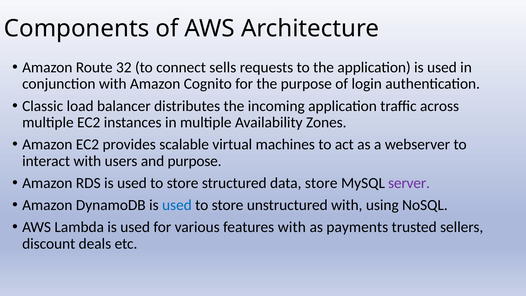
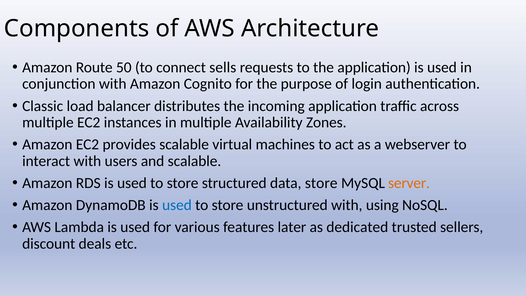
32: 32 -> 50
and purpose: purpose -> scalable
server colour: purple -> orange
features with: with -> later
payments: payments -> dedicated
